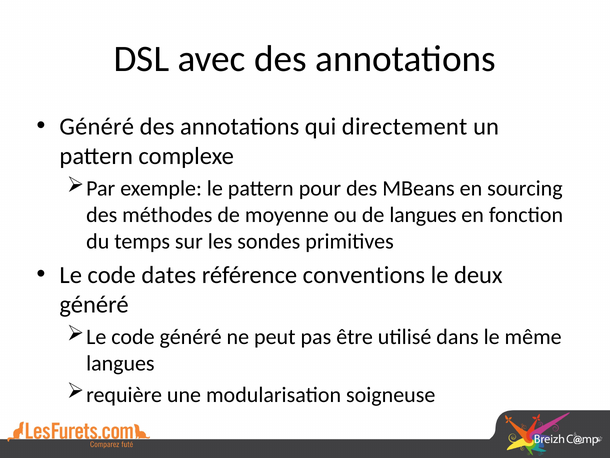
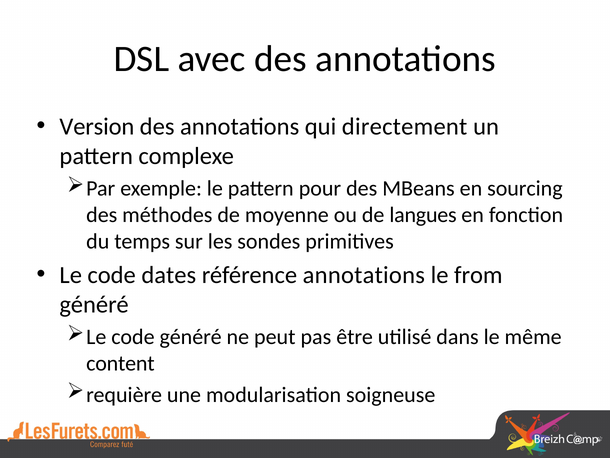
Généré at (97, 126): Généré -> Version
référence conventions: conventions -> annotations
deux: deux -> from
langues at (120, 363): langues -> content
